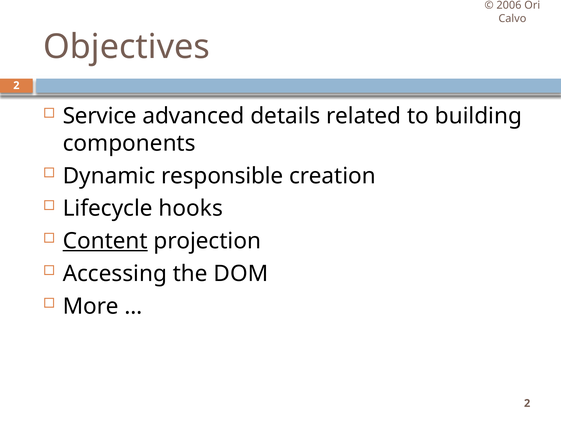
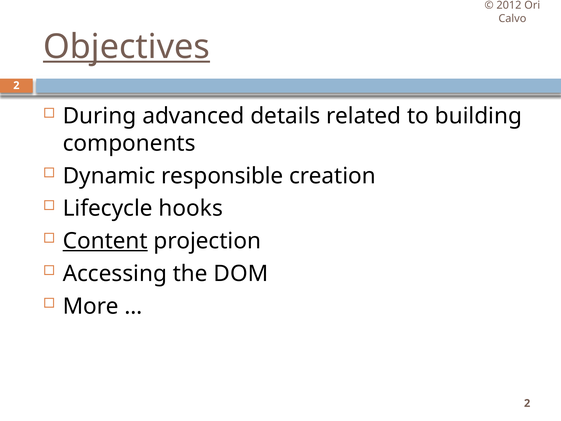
2006: 2006 -> 2012
Objectives underline: none -> present
Service: Service -> During
